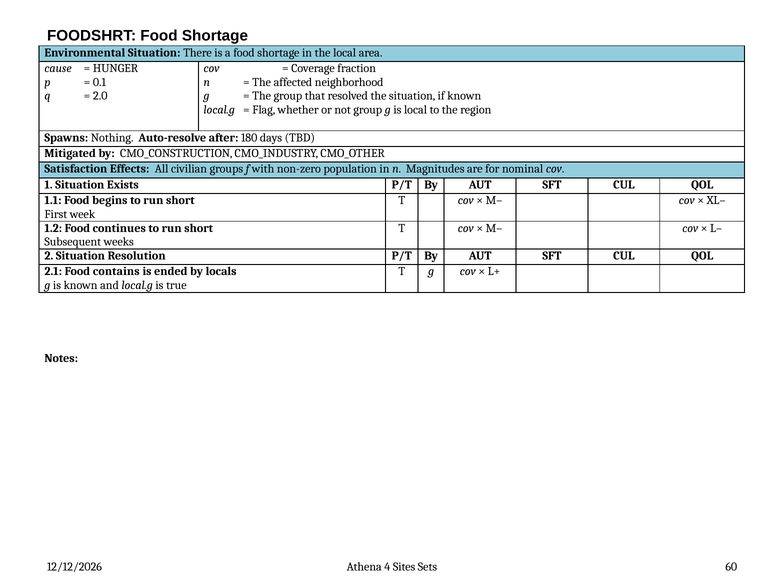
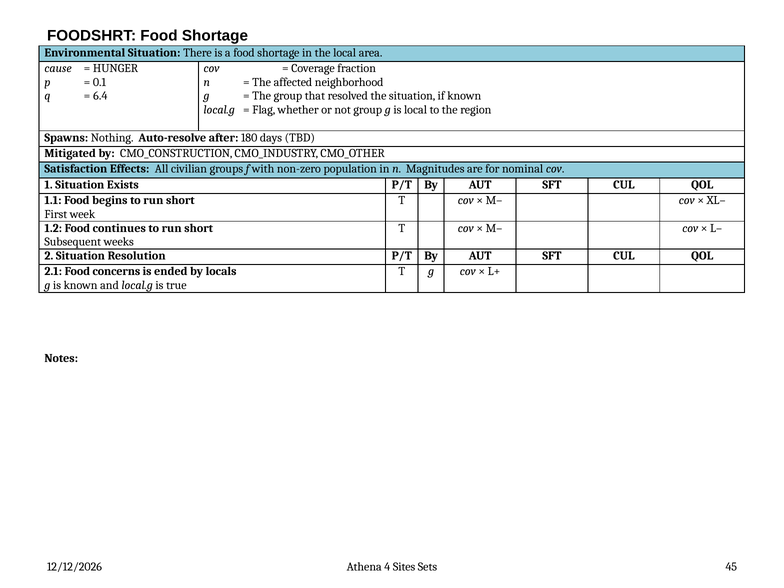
2.0: 2.0 -> 6.4
contains: contains -> concerns
60: 60 -> 45
